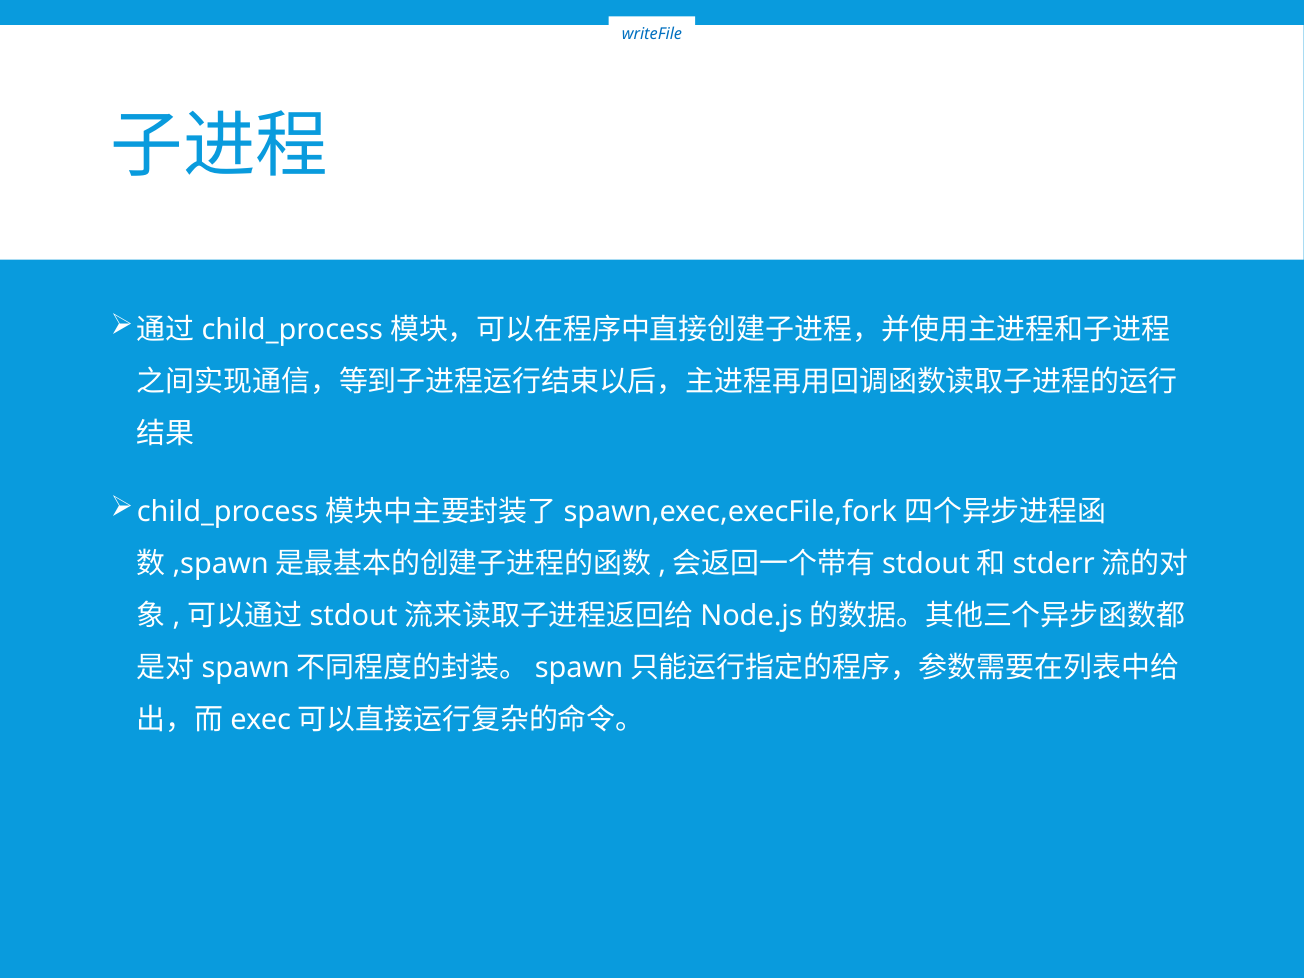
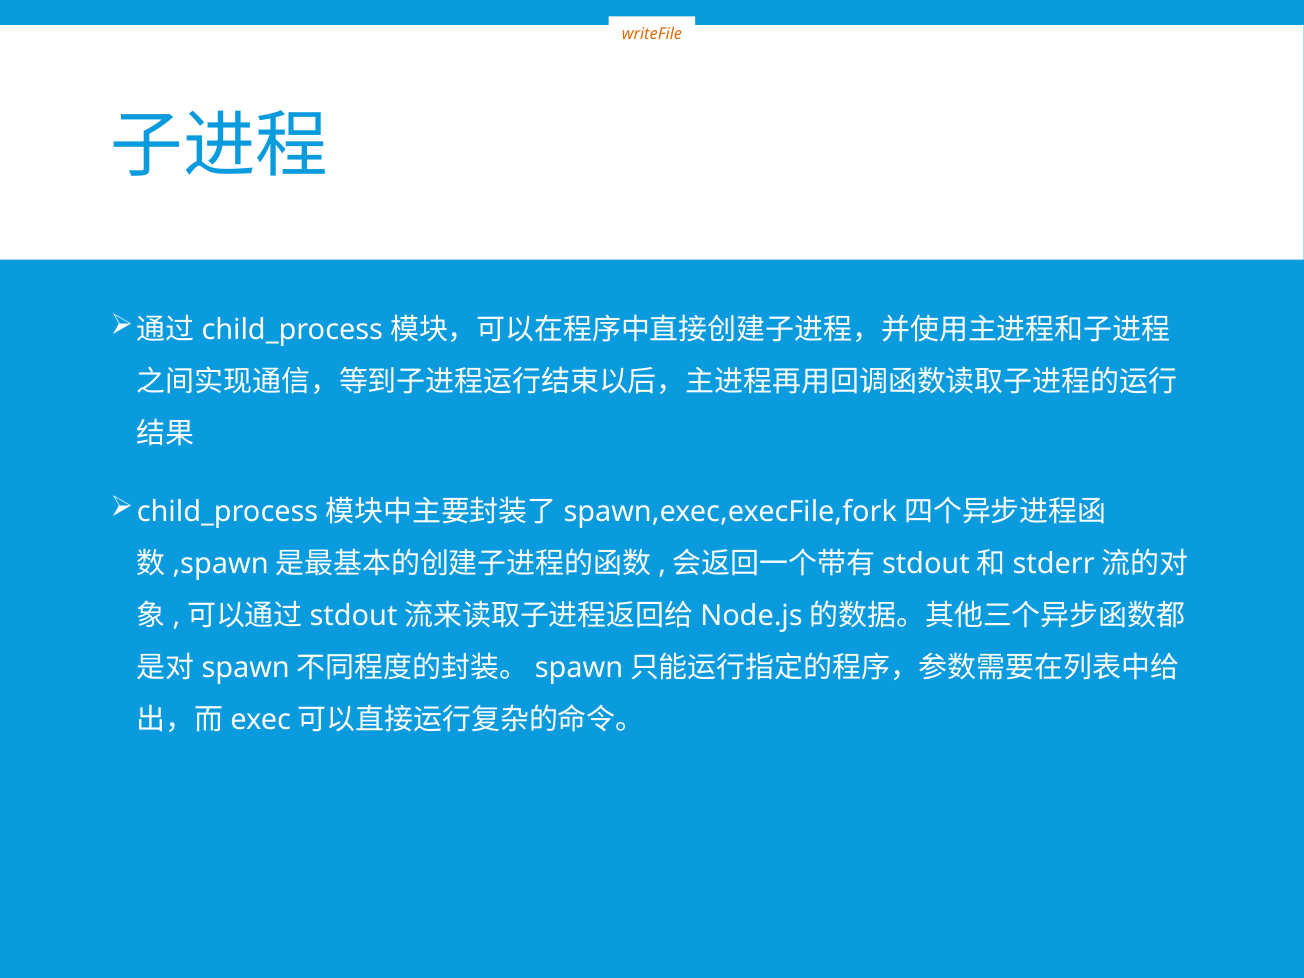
writeFile colour: blue -> orange
